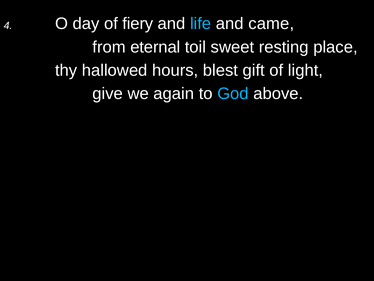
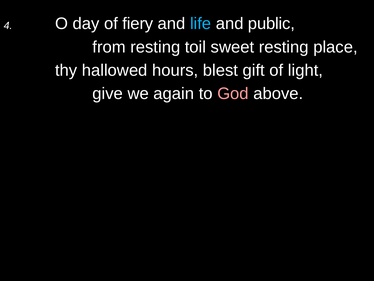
came: came -> public
from eternal: eternal -> resting
God colour: light blue -> pink
